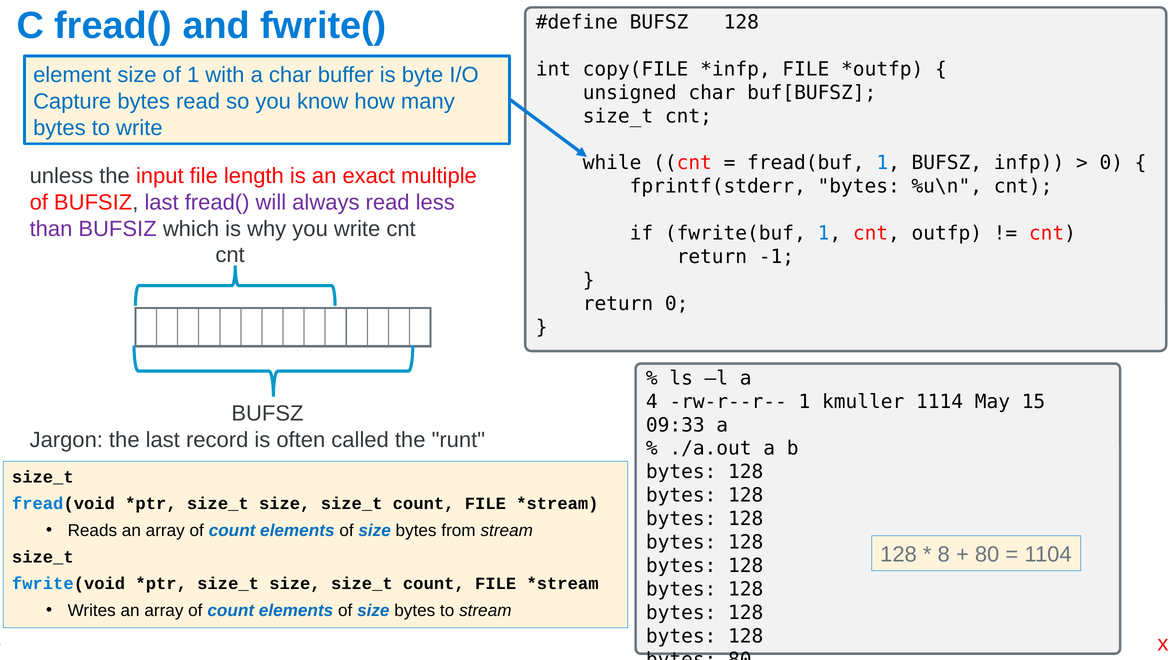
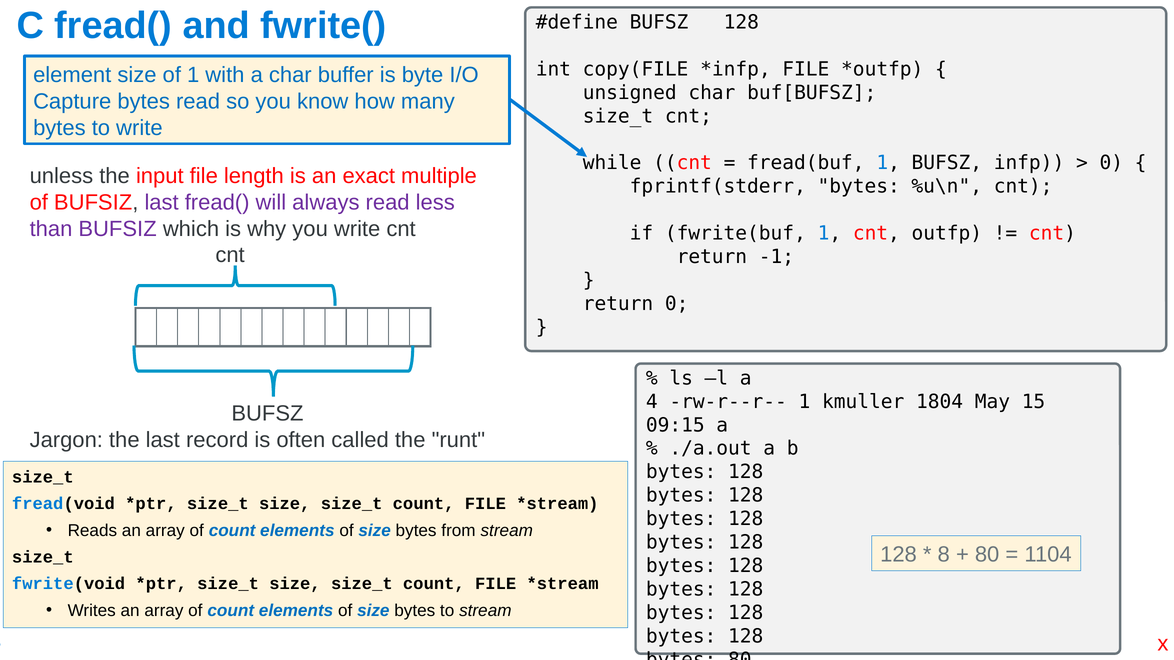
1114: 1114 -> 1804
09:33: 09:33 -> 09:15
